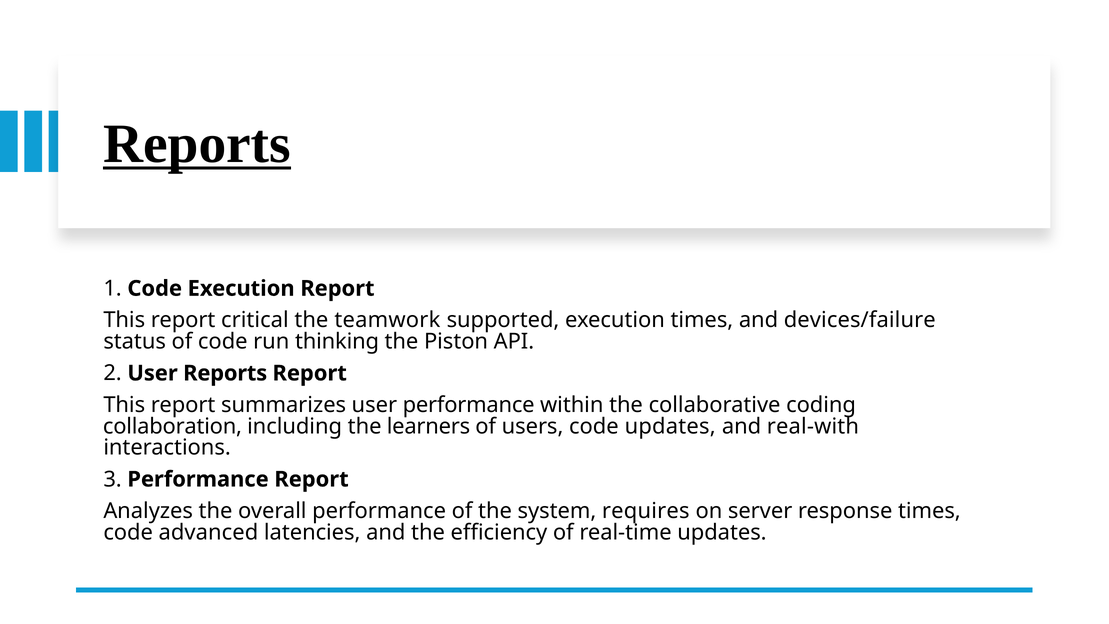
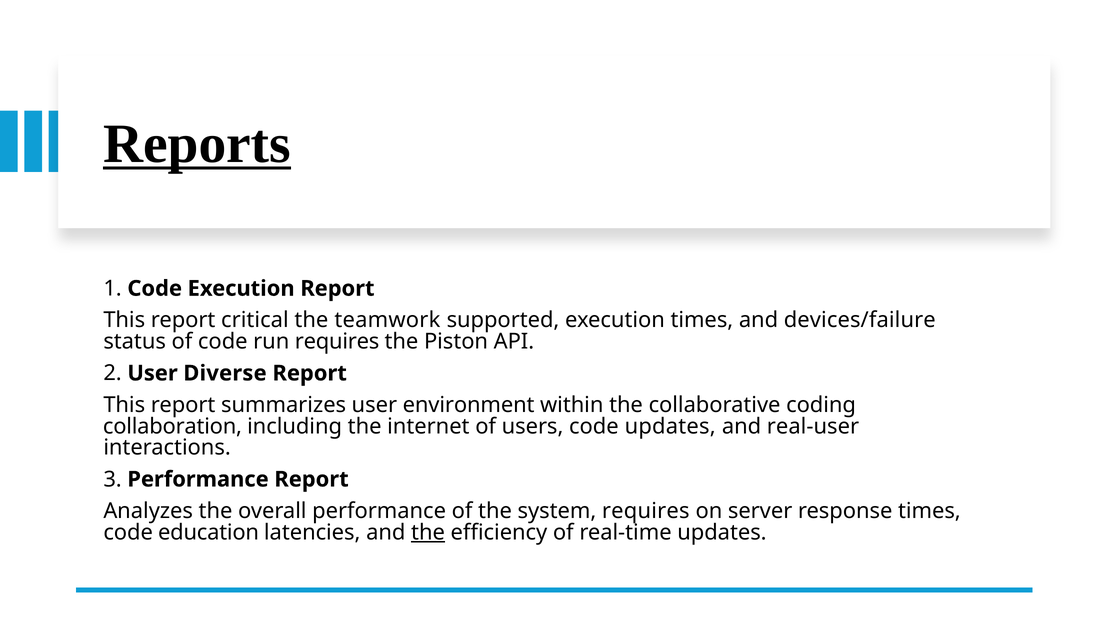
run thinking: thinking -> requires
User Reports: Reports -> Diverse
user performance: performance -> environment
learners: learners -> internet
real-with: real-with -> real-user
advanced: advanced -> education
the at (428, 532) underline: none -> present
